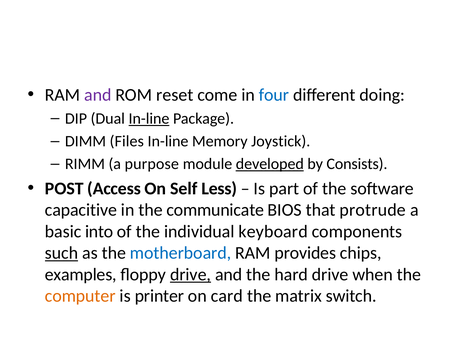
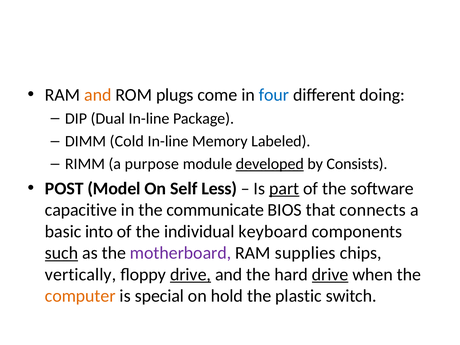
and at (98, 95) colour: purple -> orange
reset: reset -> plugs
In-line at (149, 119) underline: present -> none
Files: Files -> Cold
Joystick: Joystick -> Labeled
Access: Access -> Model
part underline: none -> present
protrude: protrude -> connects
motherboard colour: blue -> purple
provides: provides -> supplies
examples: examples -> vertically
drive at (330, 275) underline: none -> present
printer: printer -> special
card: card -> hold
matrix: matrix -> plastic
